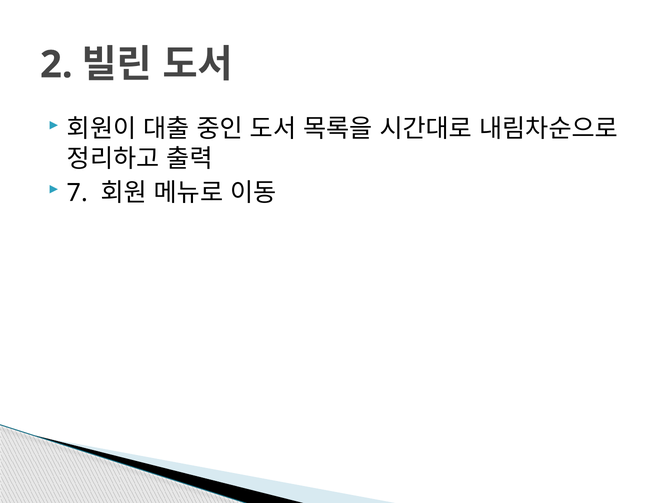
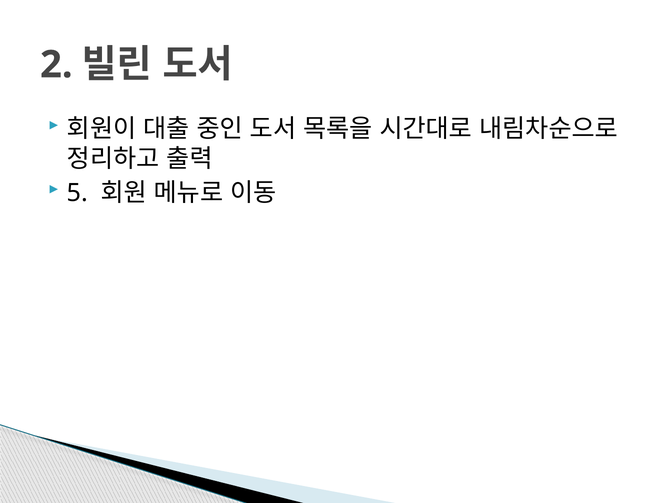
7: 7 -> 5
